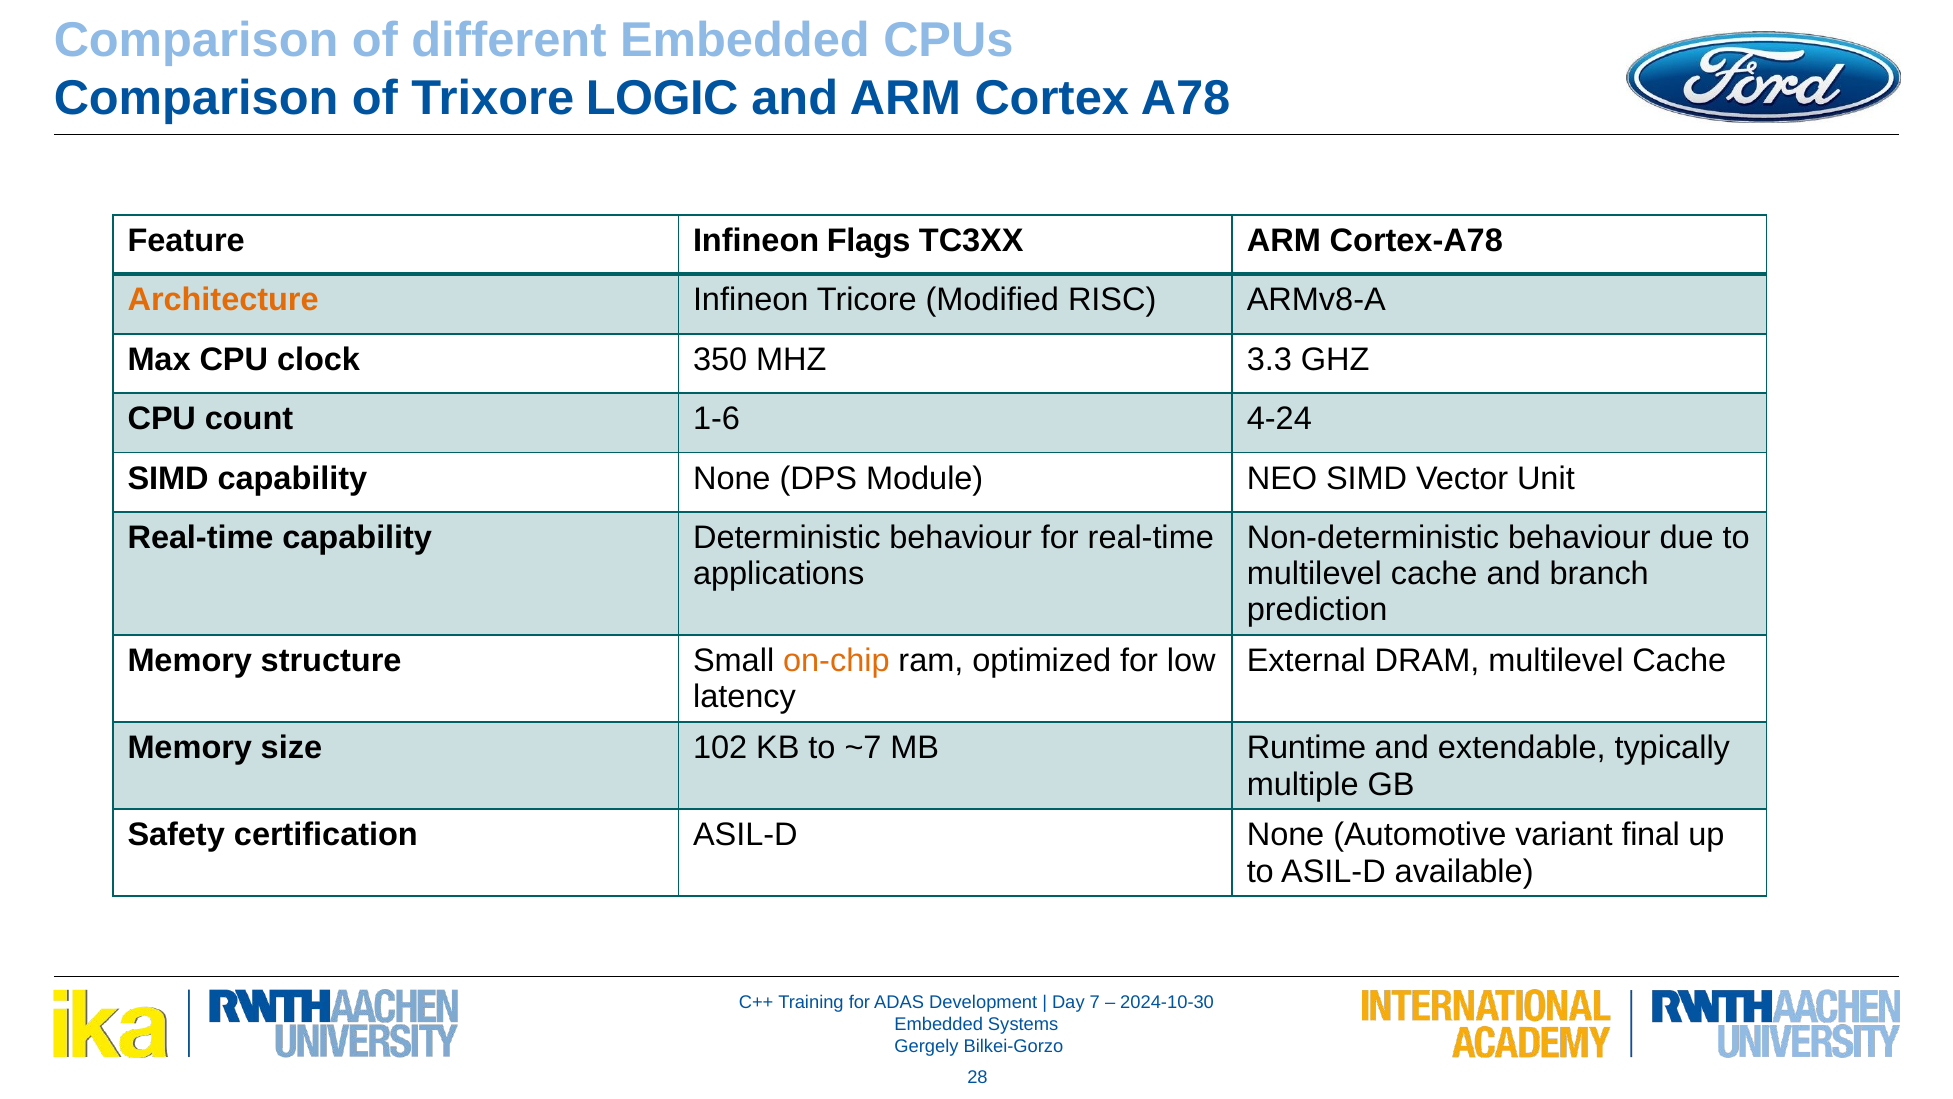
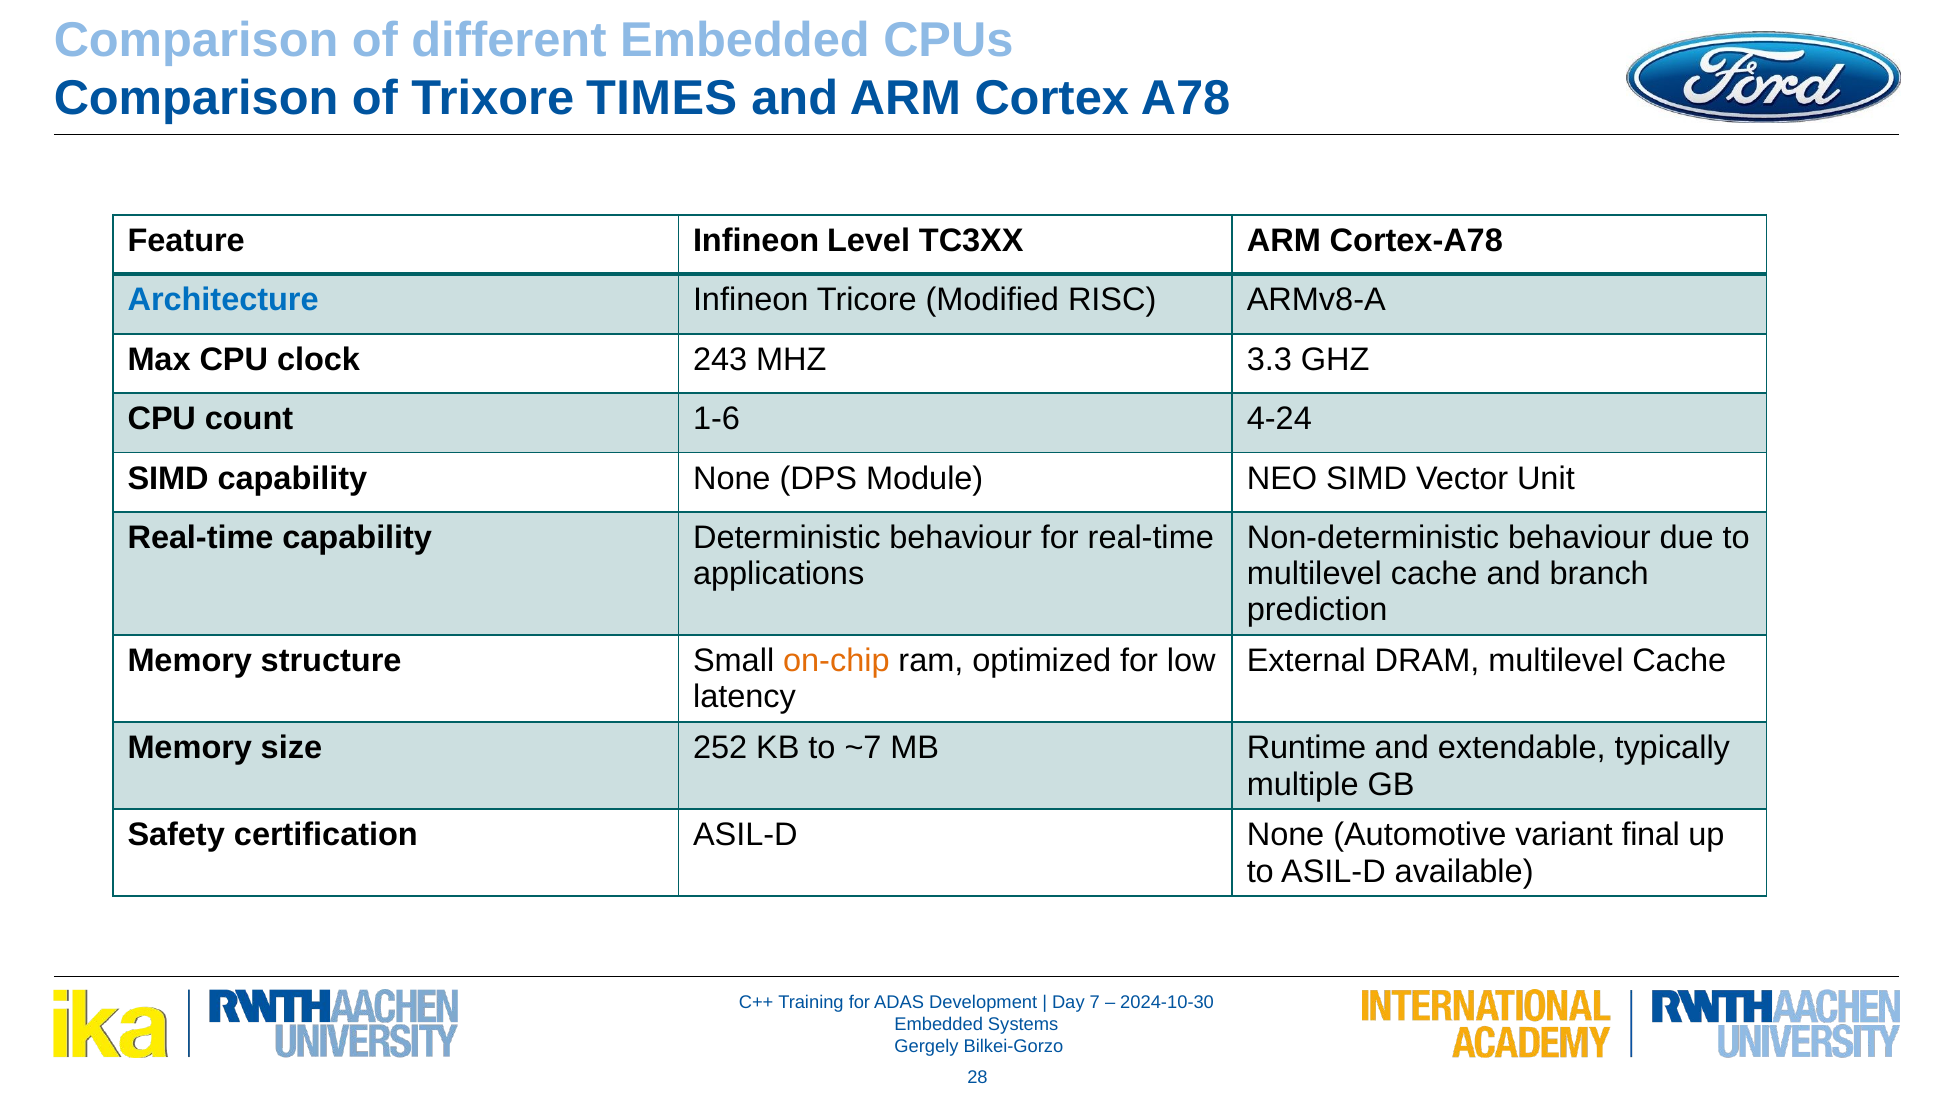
LOGIC: LOGIC -> TIMES
Flags: Flags -> Level
Architecture colour: orange -> blue
350: 350 -> 243
102: 102 -> 252
